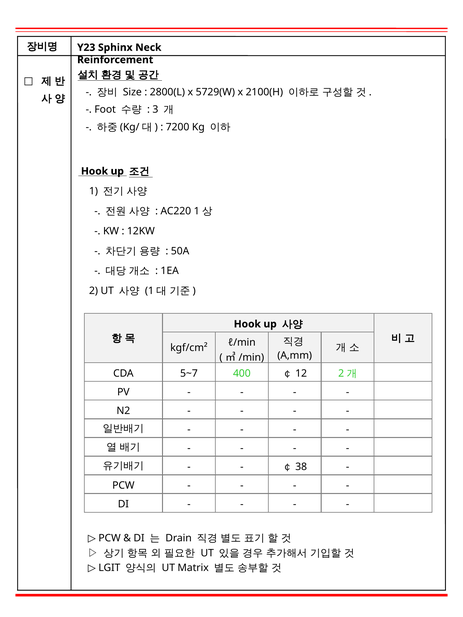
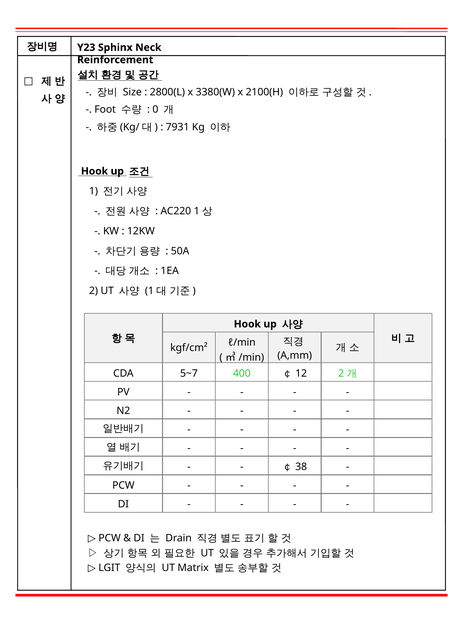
5729(W: 5729(W -> 3380(W
3: 3 -> 0
7200: 7200 -> 7931
